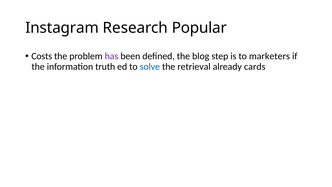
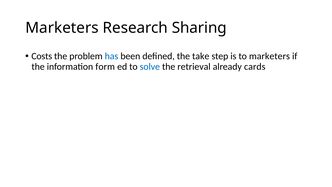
Instagram at (62, 28): Instagram -> Marketers
Popular: Popular -> Sharing
has colour: purple -> blue
blog: blog -> take
truth: truth -> form
